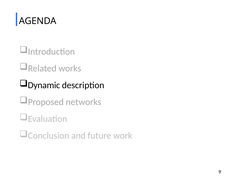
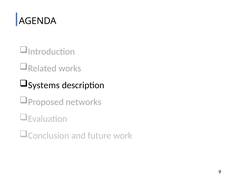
Dynamic: Dynamic -> Systems
